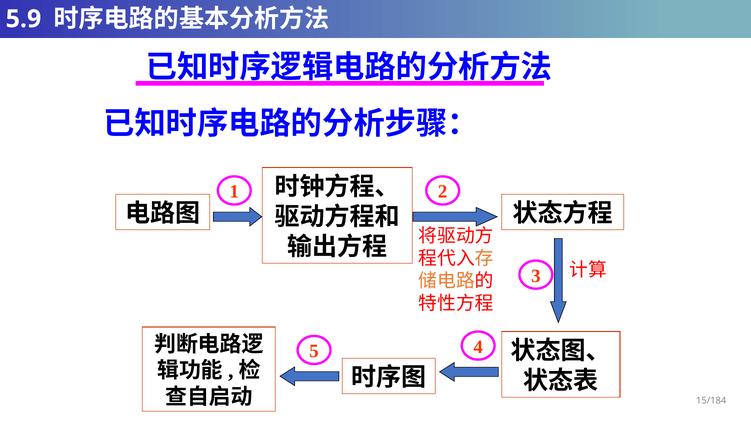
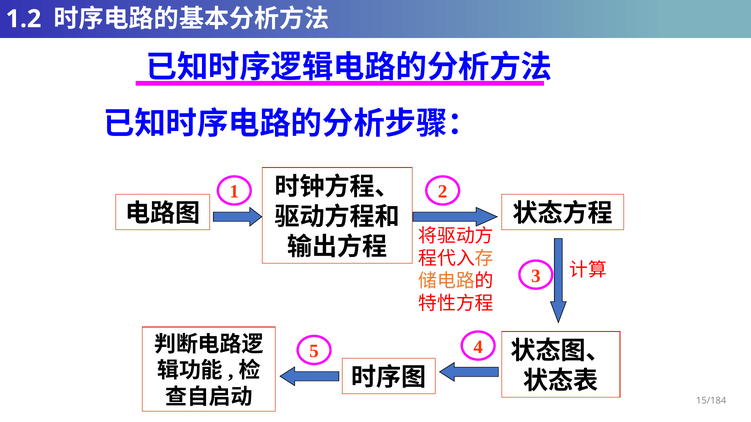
5.9: 5.9 -> 1.2
